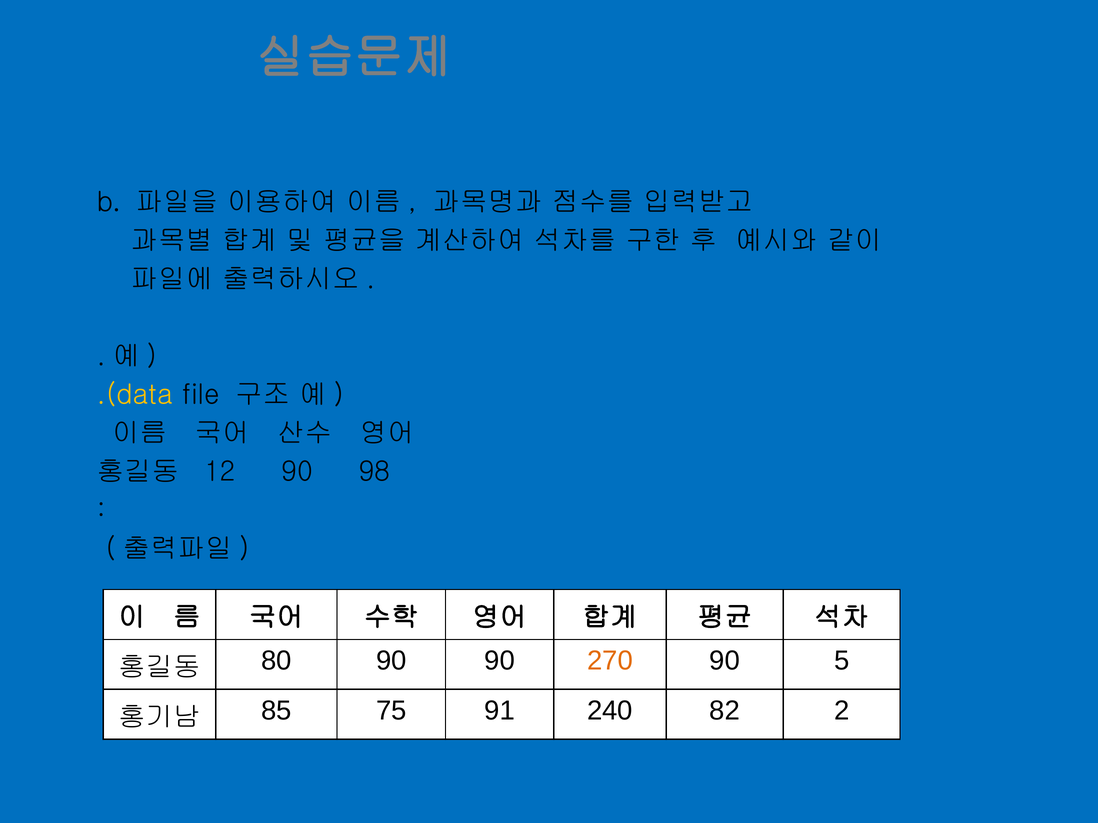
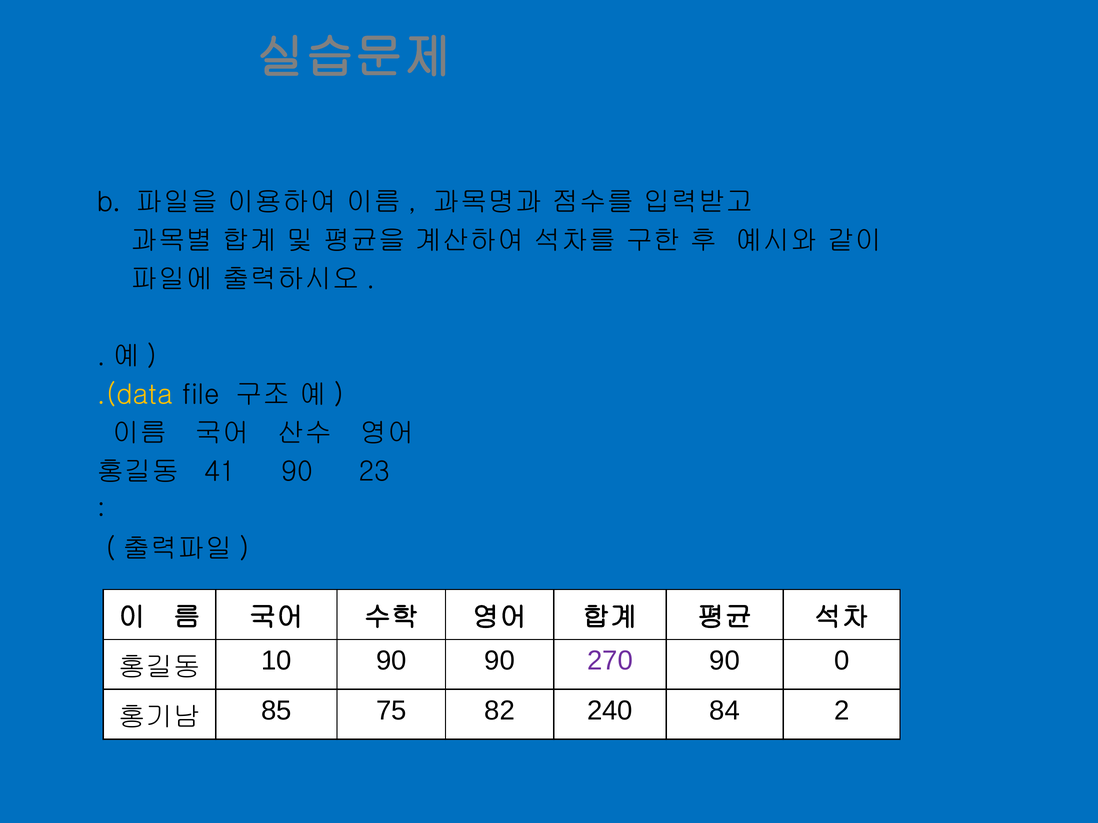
12: 12 -> 41
98: 98 -> 23
80: 80 -> 10
270 colour: orange -> purple
5: 5 -> 0
91: 91 -> 82
82: 82 -> 84
